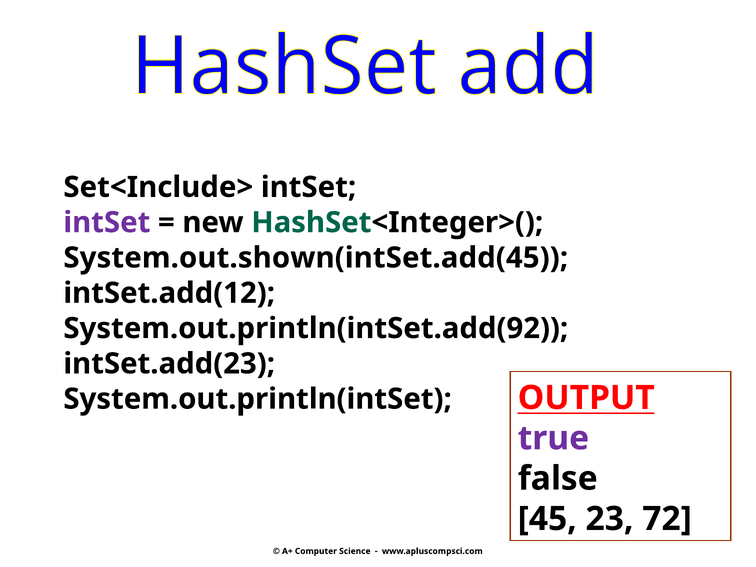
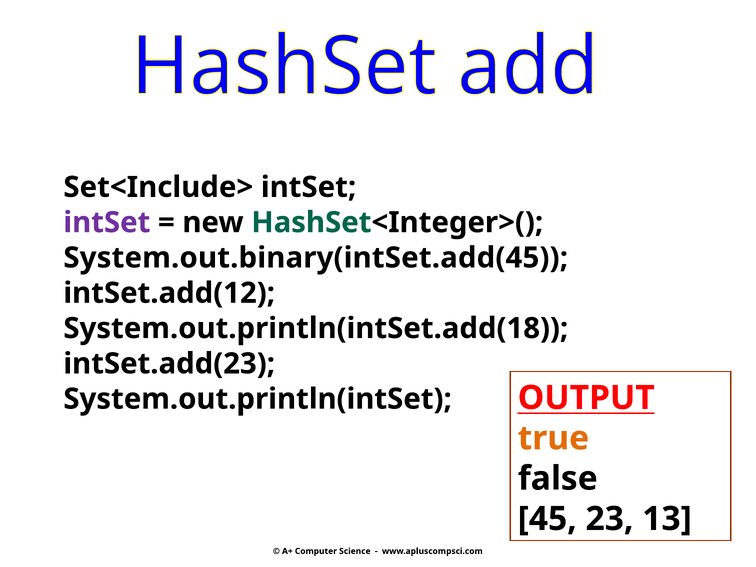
System.out.shown(intSet.add(45: System.out.shown(intSet.add(45 -> System.out.binary(intSet.add(45
System.out.println(intSet.add(92: System.out.println(intSet.add(92 -> System.out.println(intSet.add(18
true colour: purple -> orange
72: 72 -> 13
